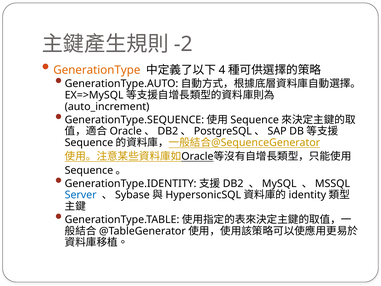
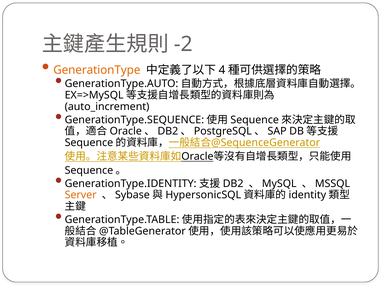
Server colour: blue -> orange
